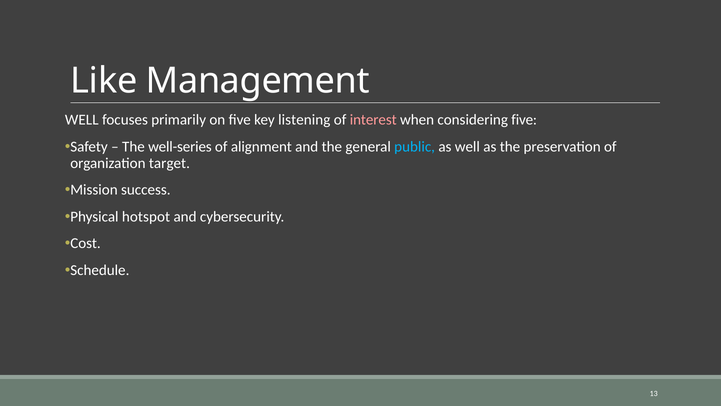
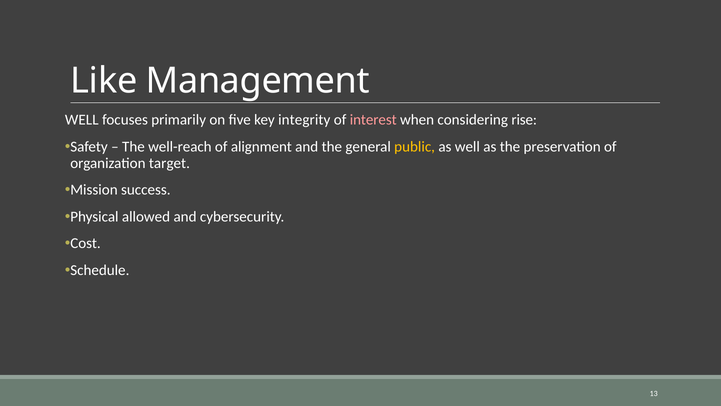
listening: listening -> integrity
considering five: five -> rise
well-series: well-series -> well-reach
public colour: light blue -> yellow
hotspot: hotspot -> allowed
